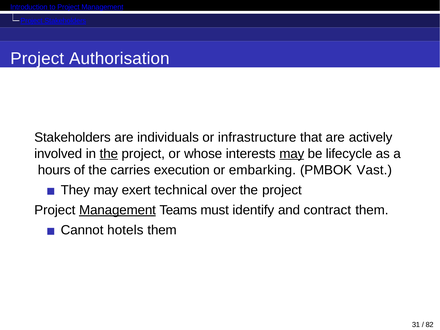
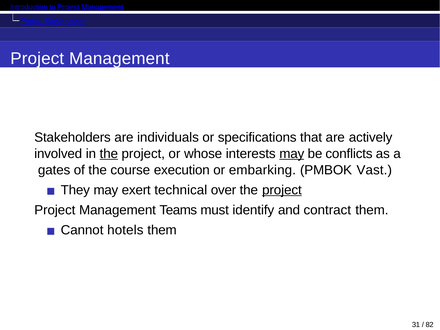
Authorisation at (119, 58): Authorisation -> Management
infrastructure: infrastructure -> specifications
lifecycle: lifecycle -> conflicts
hours: hours -> gates
carries: carries -> course
project at (282, 190) underline: none -> present
Management at (118, 210) underline: present -> none
